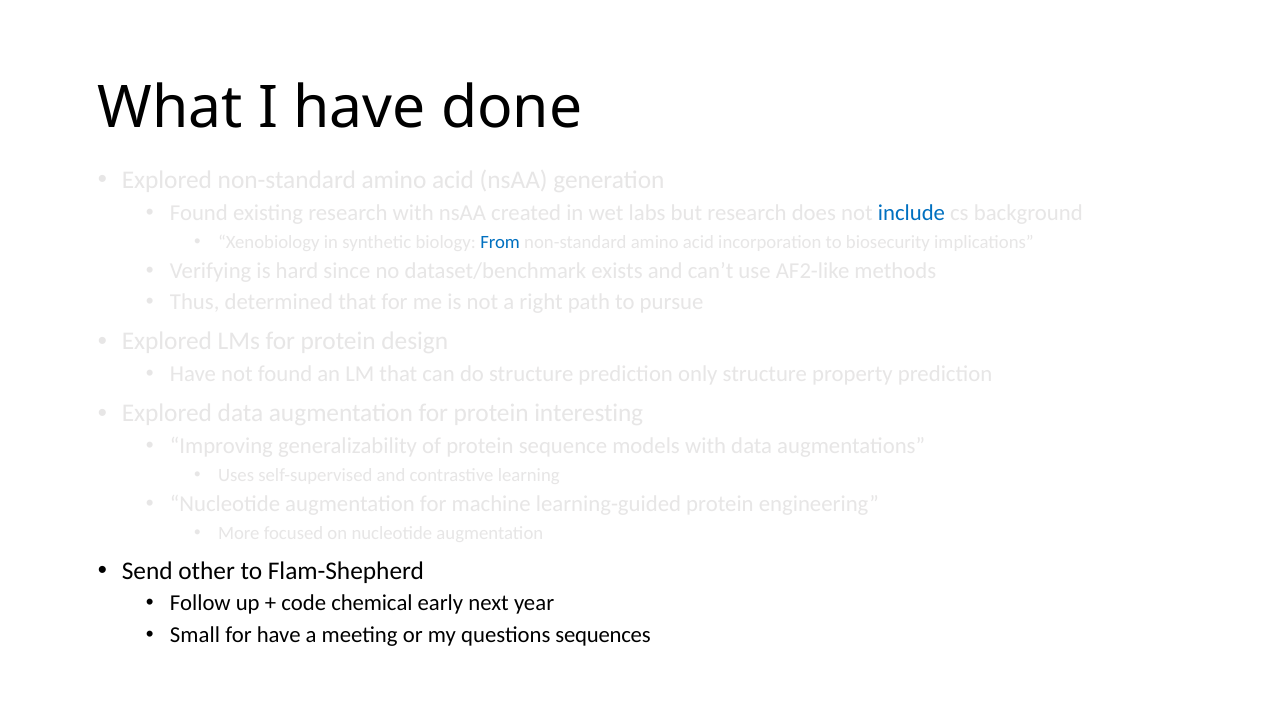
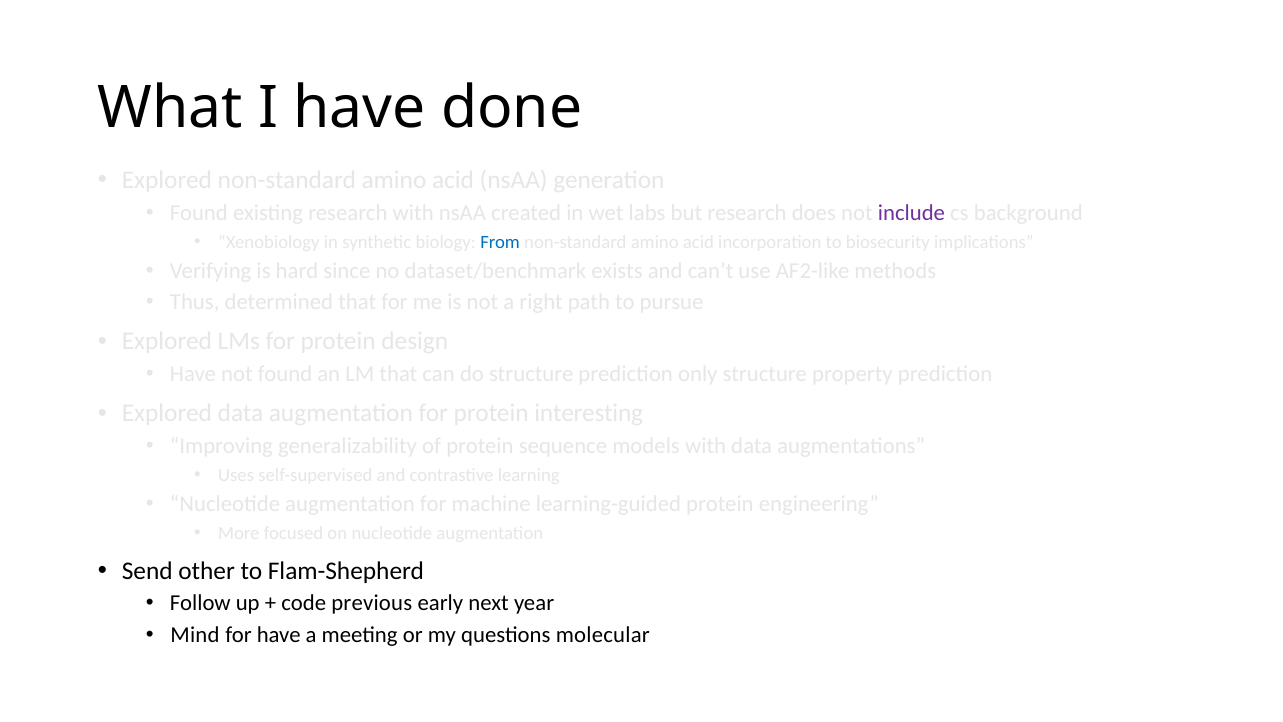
include colour: blue -> purple
chemical: chemical -> previous
Small: Small -> Mind
sequences: sequences -> molecular
